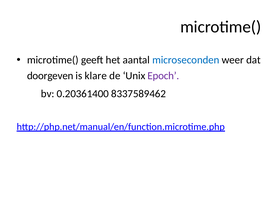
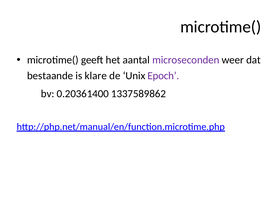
microseconden colour: blue -> purple
doorgeven: doorgeven -> bestaande
8337589462: 8337589462 -> 1337589862
